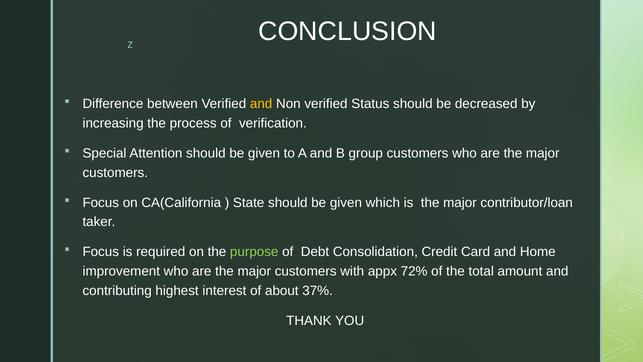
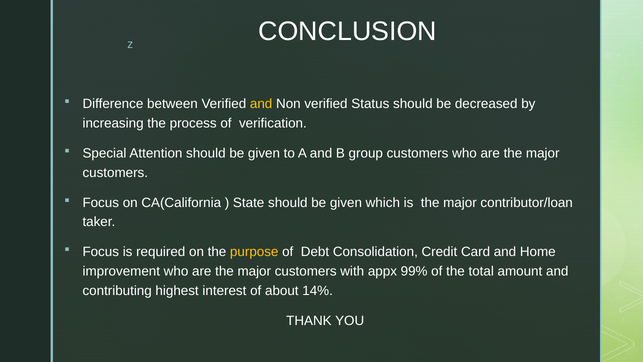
purpose colour: light green -> yellow
72%: 72% -> 99%
37%: 37% -> 14%
